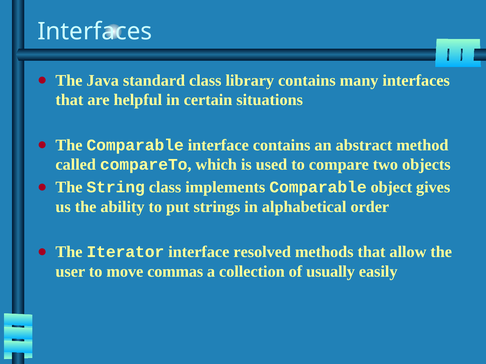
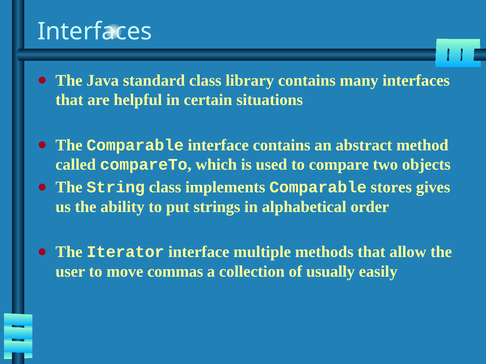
object: object -> stores
resolved: resolved -> multiple
